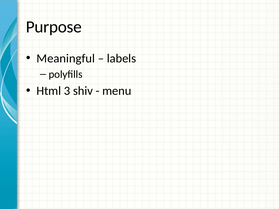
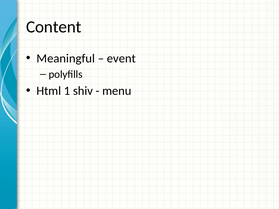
Purpose: Purpose -> Content
labels: labels -> event
3: 3 -> 1
